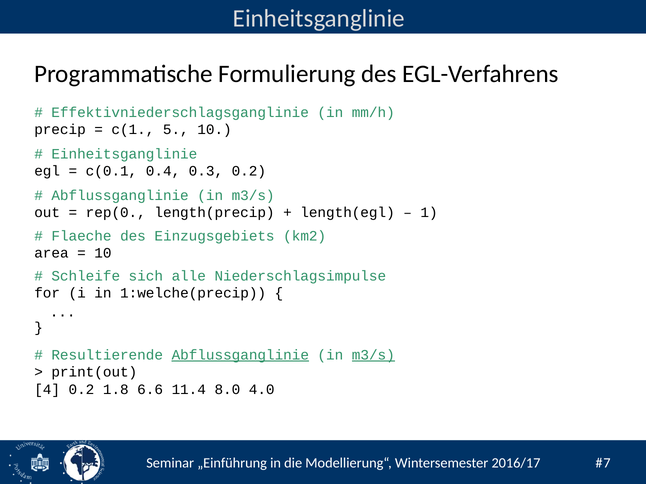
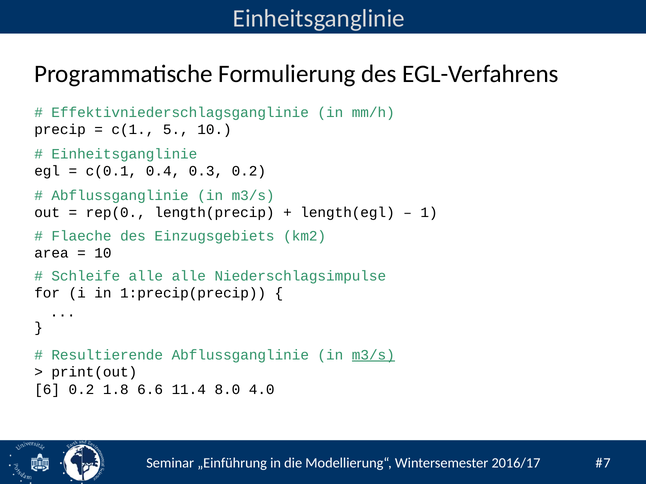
Schleife sich: sich -> alle
1:welche(precip: 1:welche(precip -> 1:precip(precip
Abflussganglinie at (240, 355) underline: present -> none
4: 4 -> 6
